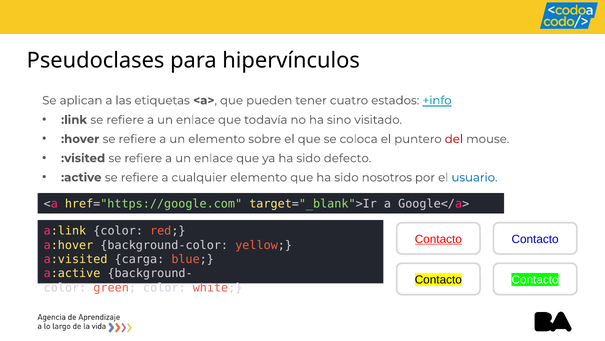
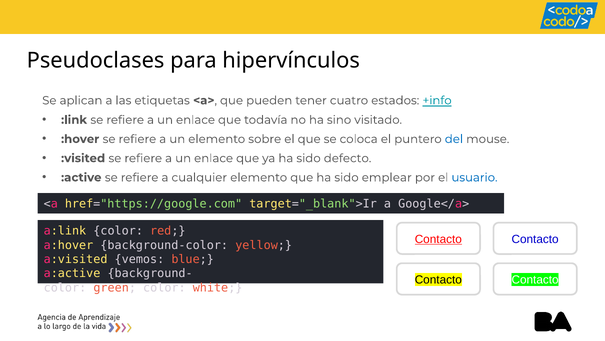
del colour: red -> blue
nosotros: nosotros -> emplear
carga: carga -> vemos
